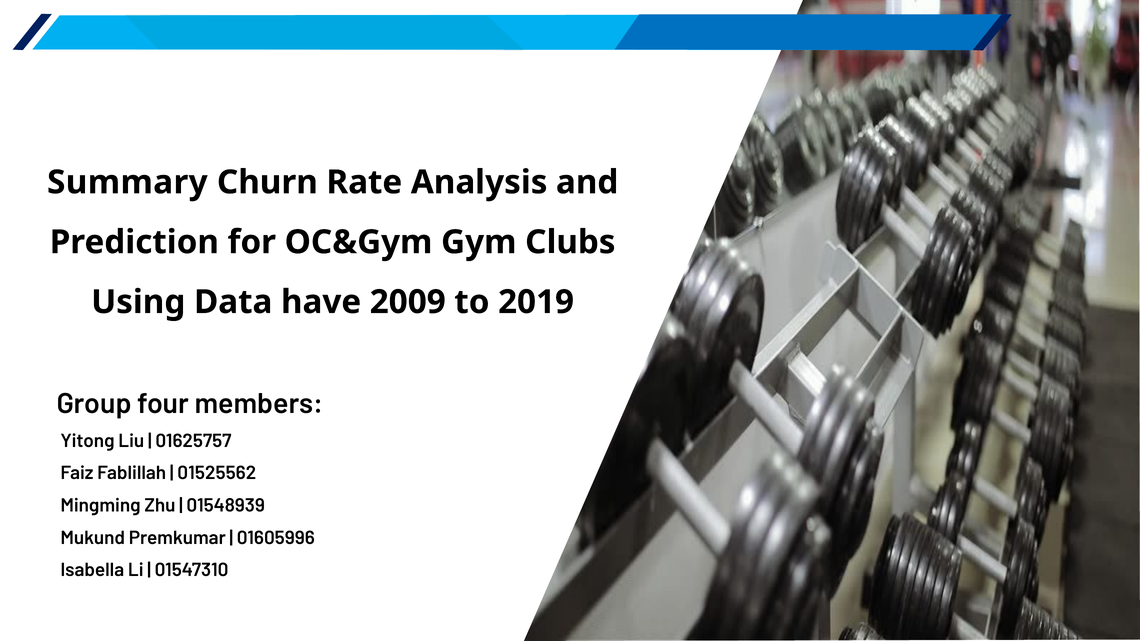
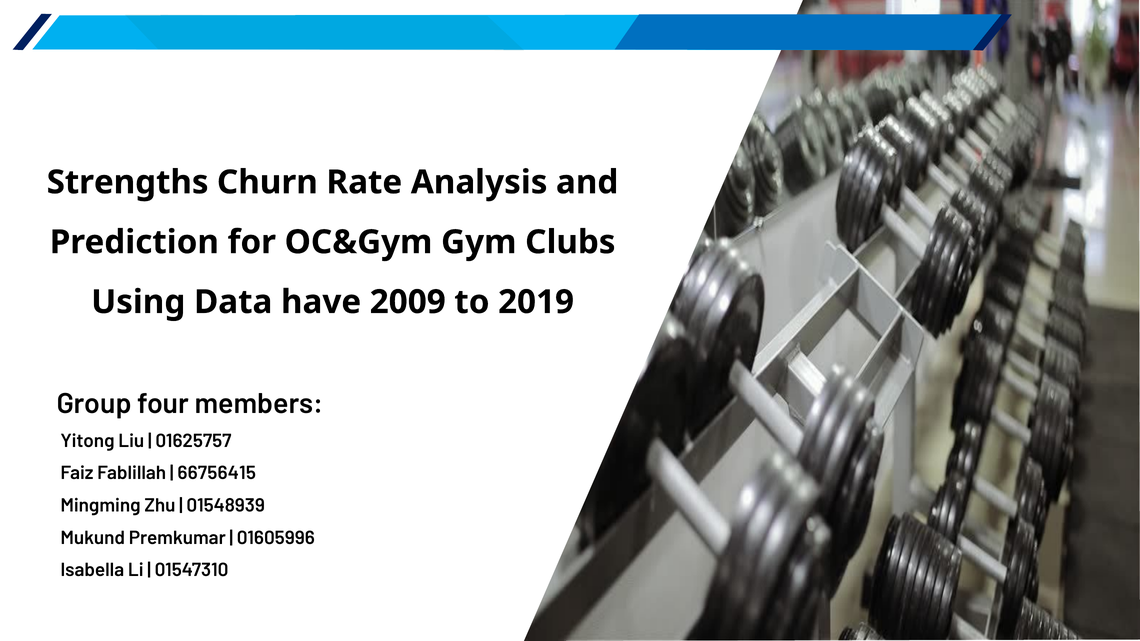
Summary: Summary -> Strengths
01525562: 01525562 -> 66756415
